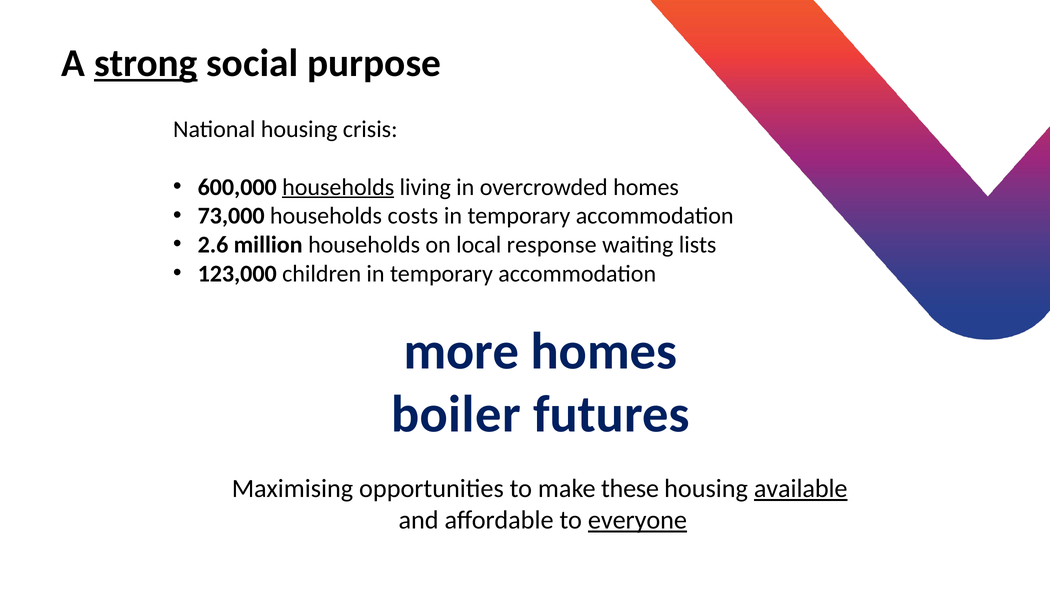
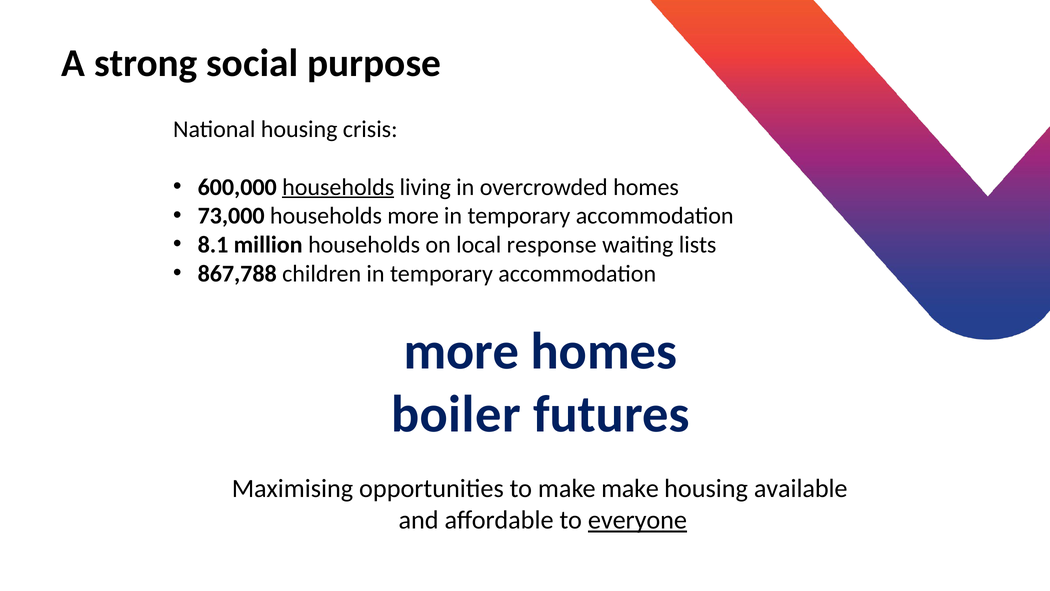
strong underline: present -> none
households costs: costs -> more
2.6: 2.6 -> 8.1
123,000: 123,000 -> 867,788
make these: these -> make
available underline: present -> none
